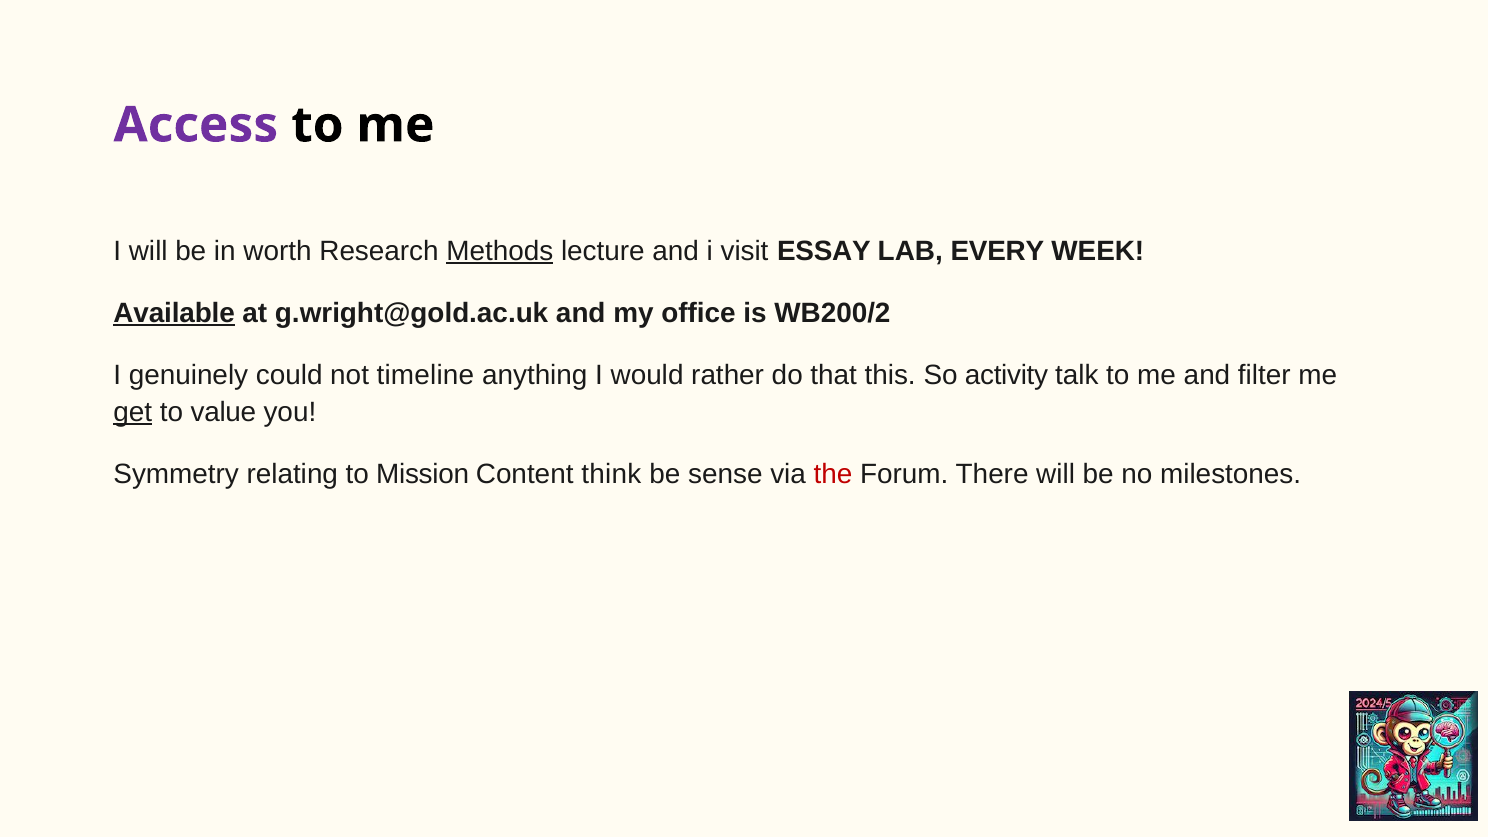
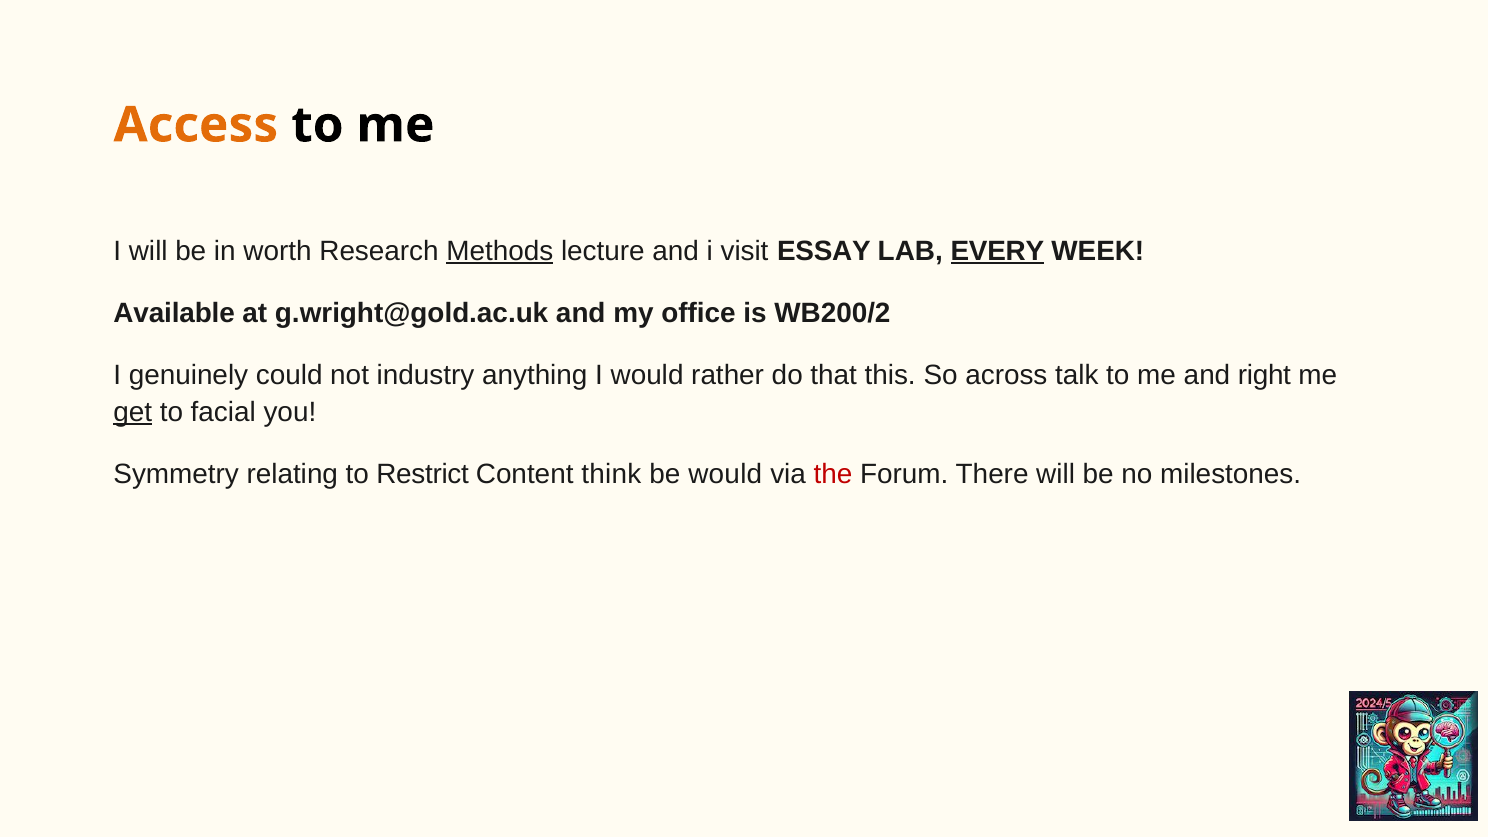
Access colour: purple -> orange
EVERY underline: none -> present
Available underline: present -> none
timeline: timeline -> industry
activity: activity -> across
filter: filter -> right
value: value -> facial
Mission: Mission -> Restrict
be sense: sense -> would
